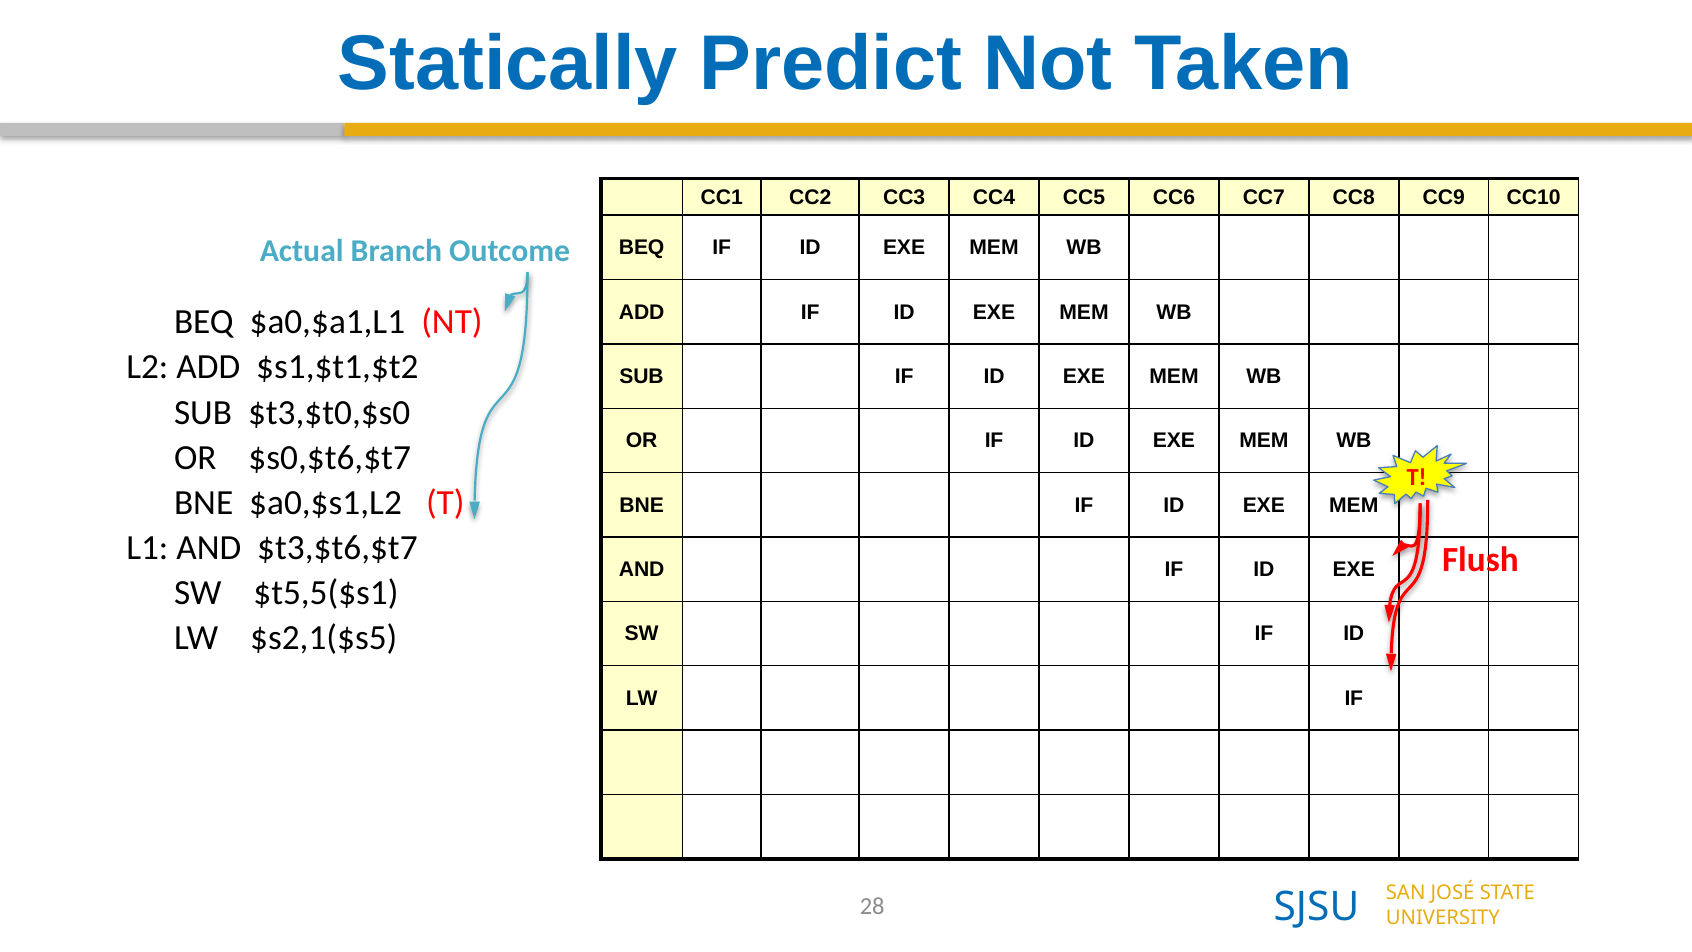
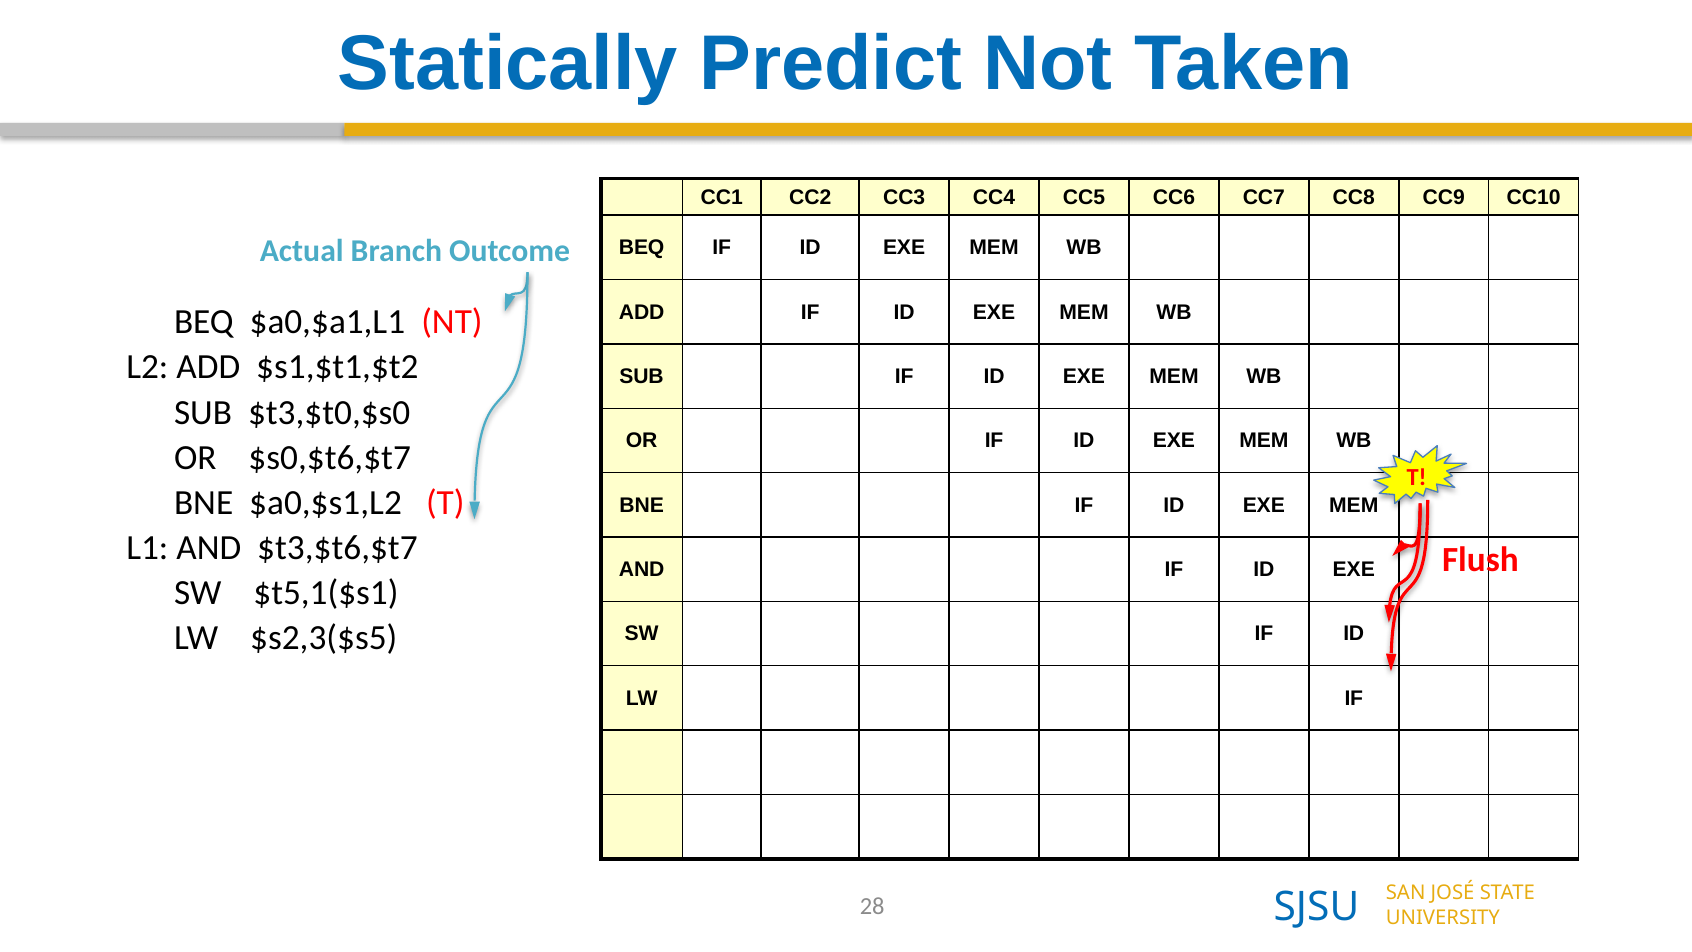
$t5,5($s1: $t5,5($s1 -> $t5,1($s1
$s2,1($s5: $s2,1($s5 -> $s2,3($s5
